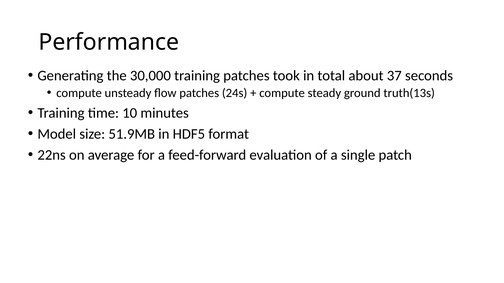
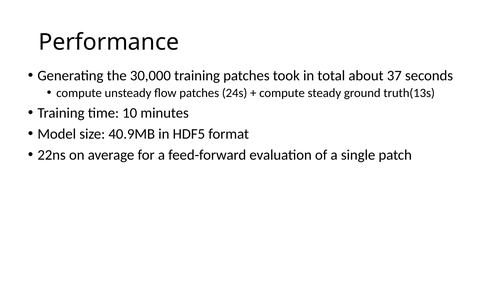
51.9MB: 51.9MB -> 40.9MB
